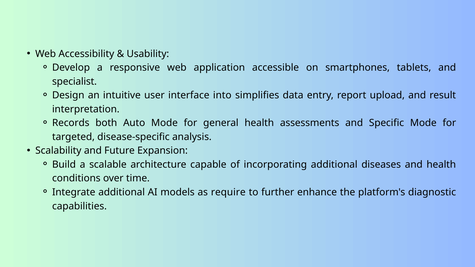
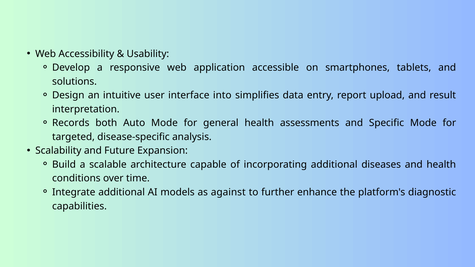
specialist: specialist -> solutions
require: require -> against
